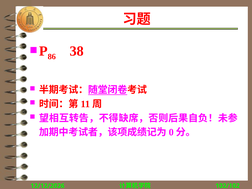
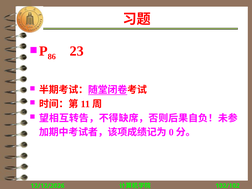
38: 38 -> 23
